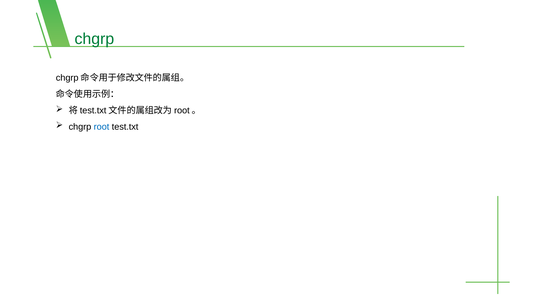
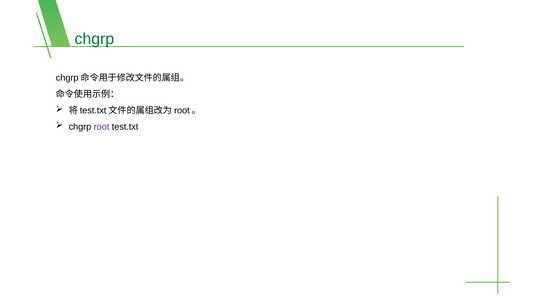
root colour: blue -> purple
